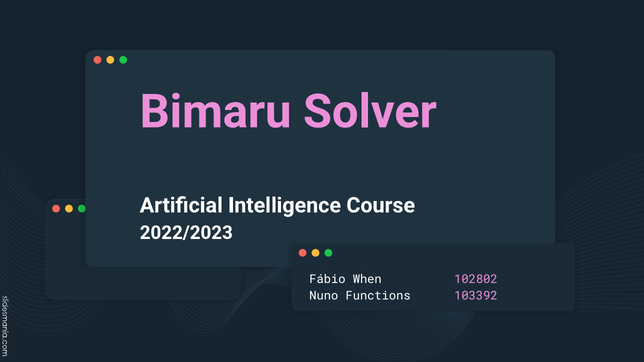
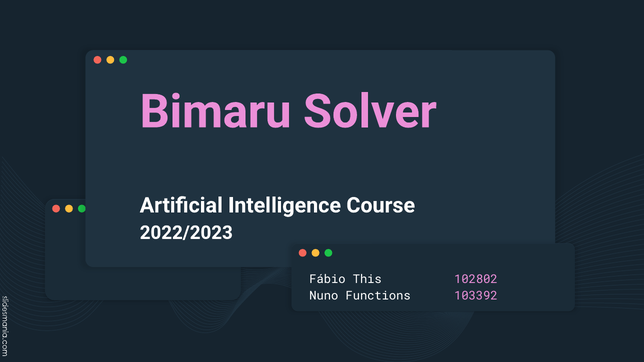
When: When -> This
